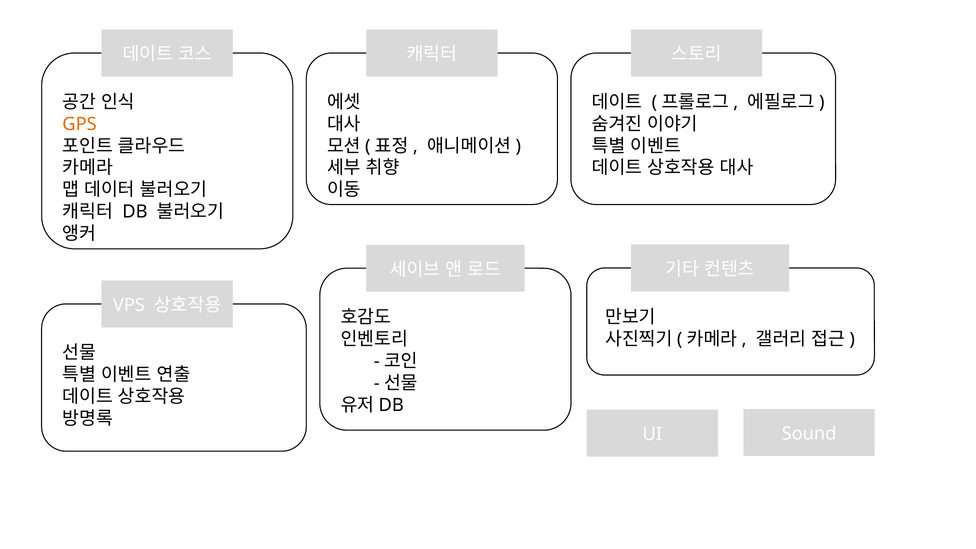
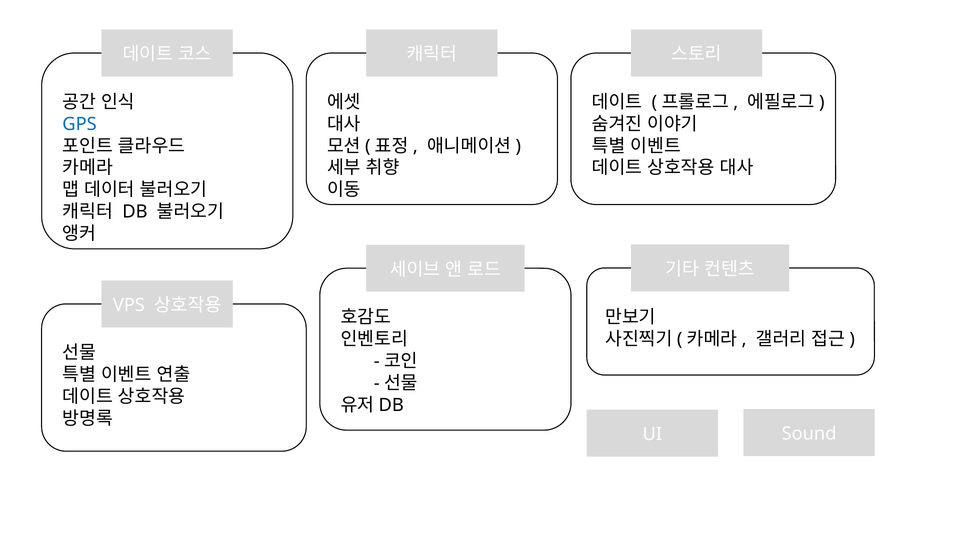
GPS colour: orange -> blue
